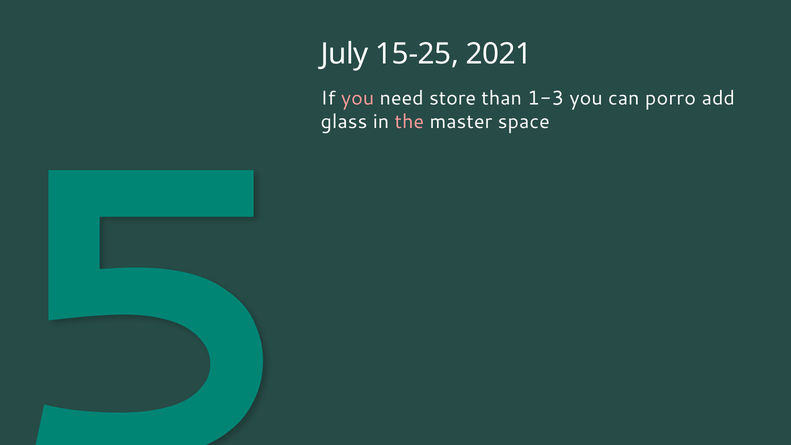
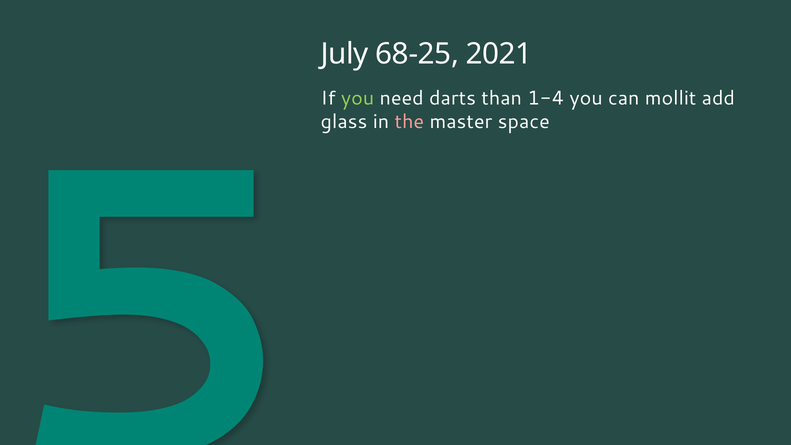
15-25: 15-25 -> 68-25
you at (358, 98) colour: pink -> light green
store: store -> darts
1-3: 1-3 -> 1-4
porro: porro -> mollit
